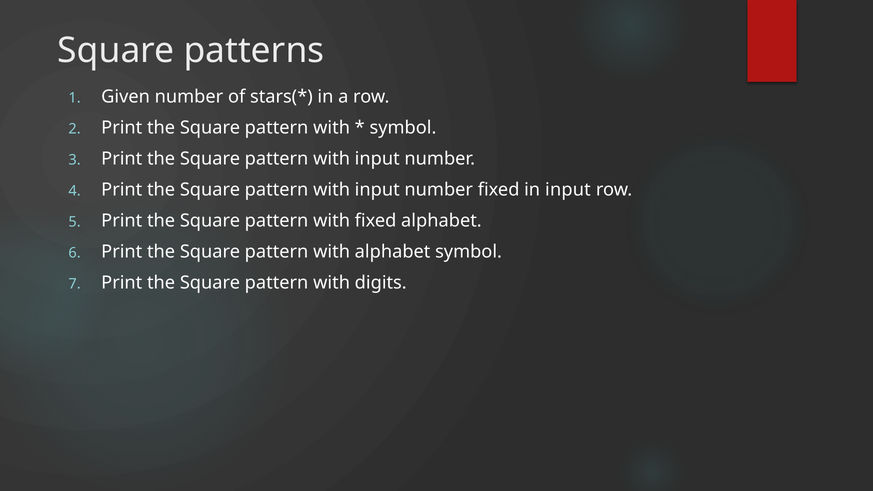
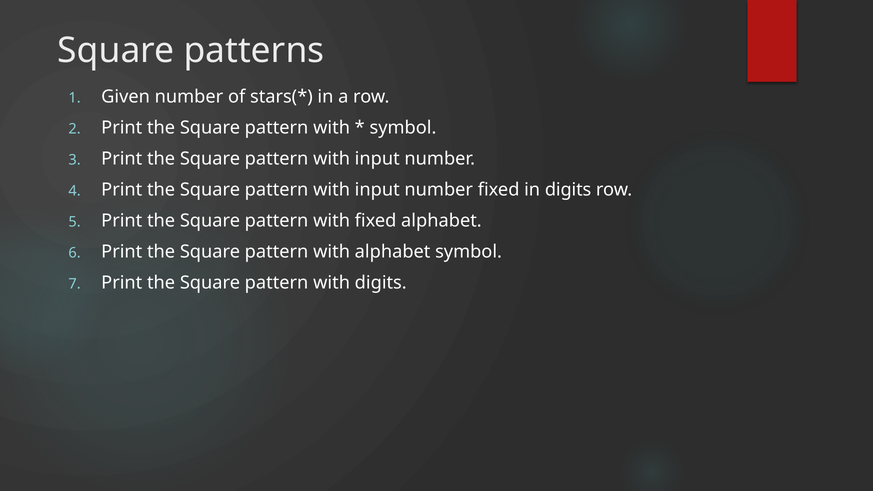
in input: input -> digits
